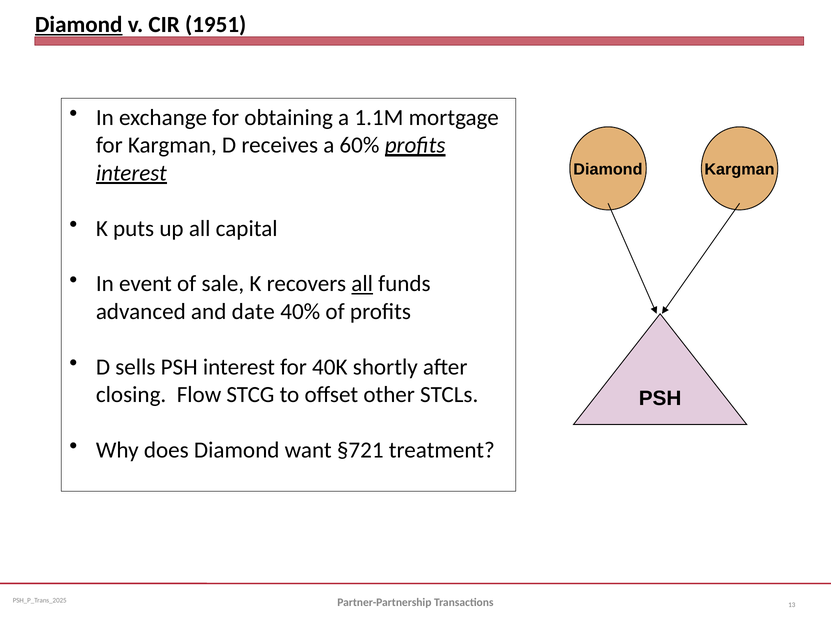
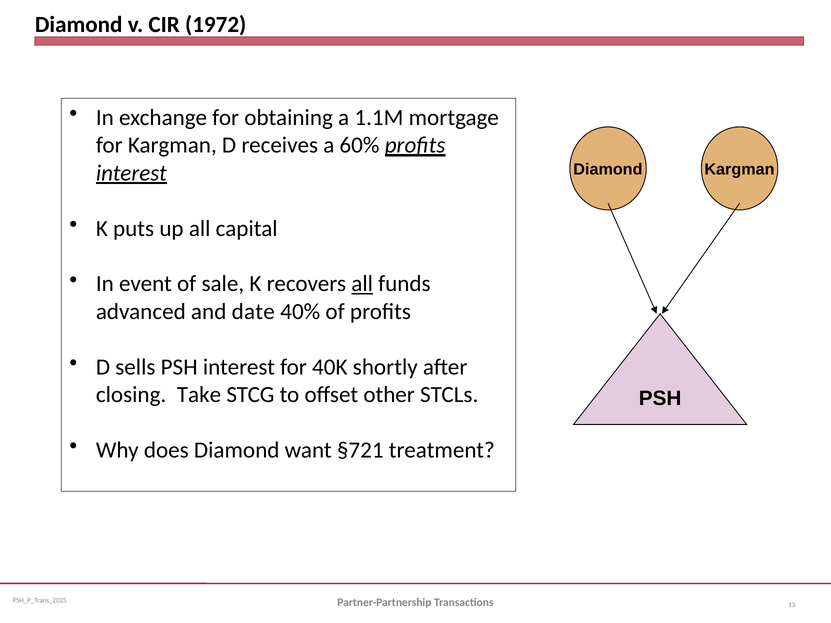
Diamond at (79, 25) underline: present -> none
1951: 1951 -> 1972
Flow: Flow -> Take
